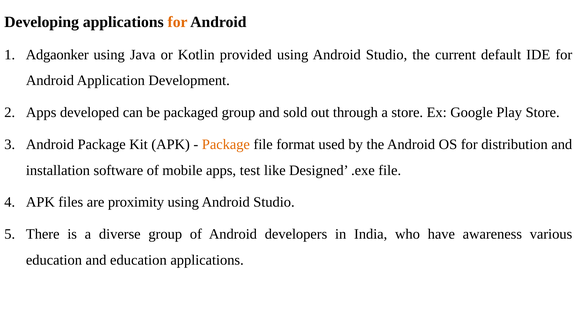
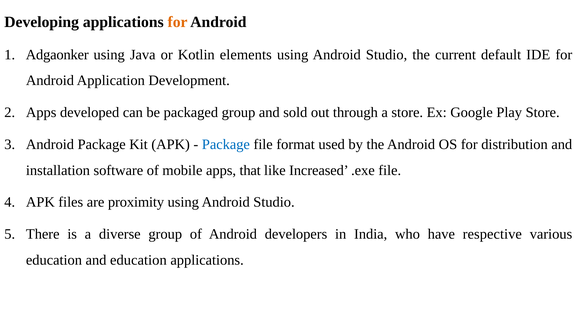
provided: provided -> elements
Package at (226, 145) colour: orange -> blue
test: test -> that
Designed: Designed -> Increased
awareness: awareness -> respective
